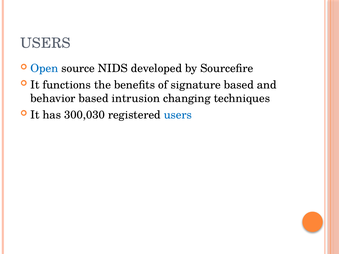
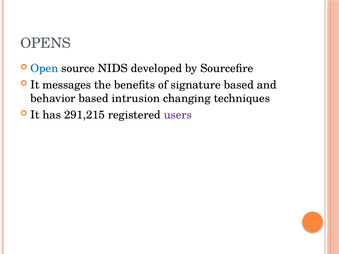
USERS at (45, 43): USERS -> OPENS
functions: functions -> messages
300,030: 300,030 -> 291,215
users at (178, 115) colour: blue -> purple
